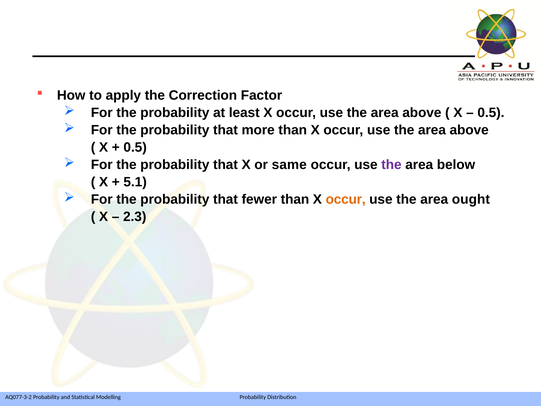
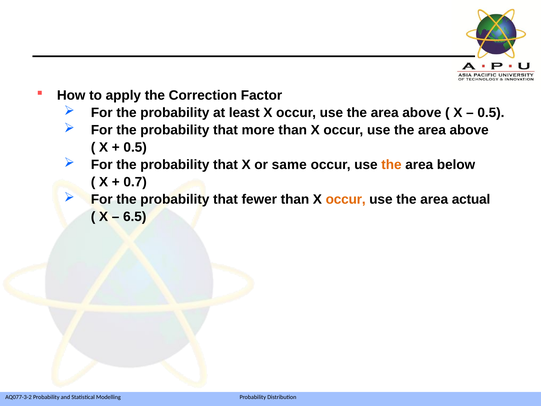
the at (391, 165) colour: purple -> orange
5.1: 5.1 -> 0.7
ought: ought -> actual
2.3: 2.3 -> 6.5
